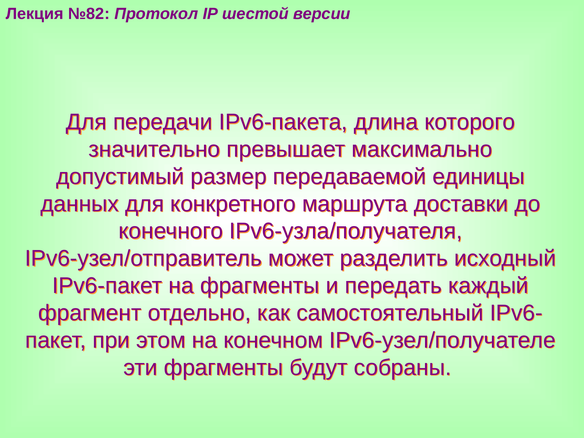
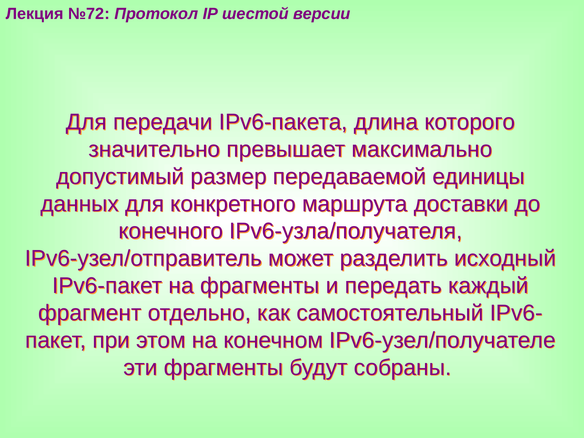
№82: №82 -> №72
